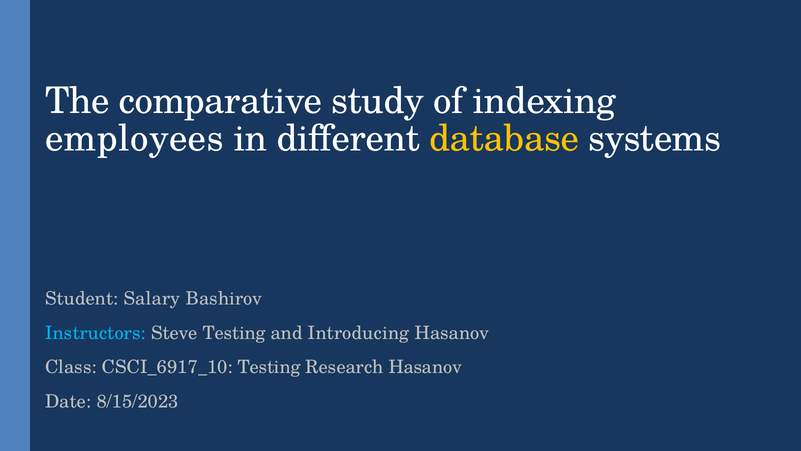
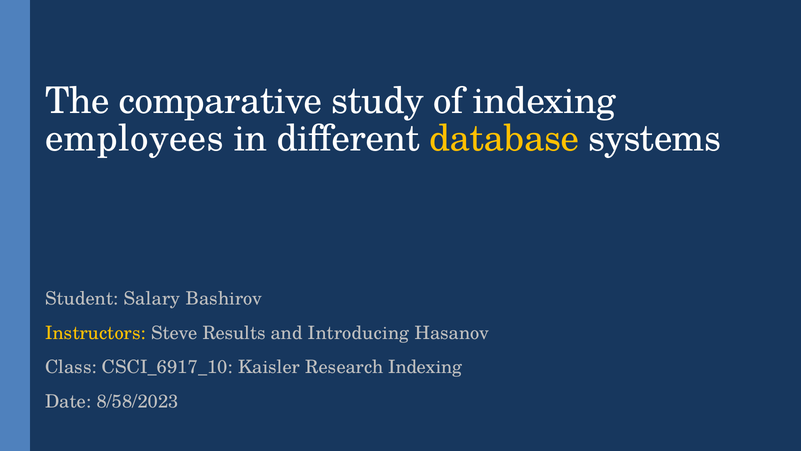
Instructors colour: light blue -> yellow
Steve Testing: Testing -> Results
CSCI_6917_10 Testing: Testing -> Kaisler
Research Hasanov: Hasanov -> Indexing
8/15/2023: 8/15/2023 -> 8/58/2023
